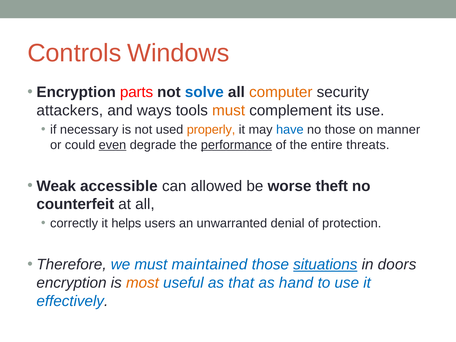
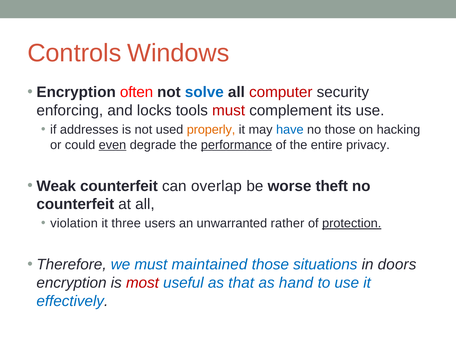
parts: parts -> often
computer colour: orange -> red
attackers: attackers -> enforcing
ways: ways -> locks
must at (229, 111) colour: orange -> red
necessary: necessary -> addresses
manner: manner -> hacking
threats: threats -> privacy
Weak accessible: accessible -> counterfeit
allowed: allowed -> overlap
correctly: correctly -> violation
helps: helps -> three
denial: denial -> rather
protection underline: none -> present
situations underline: present -> none
most colour: orange -> red
